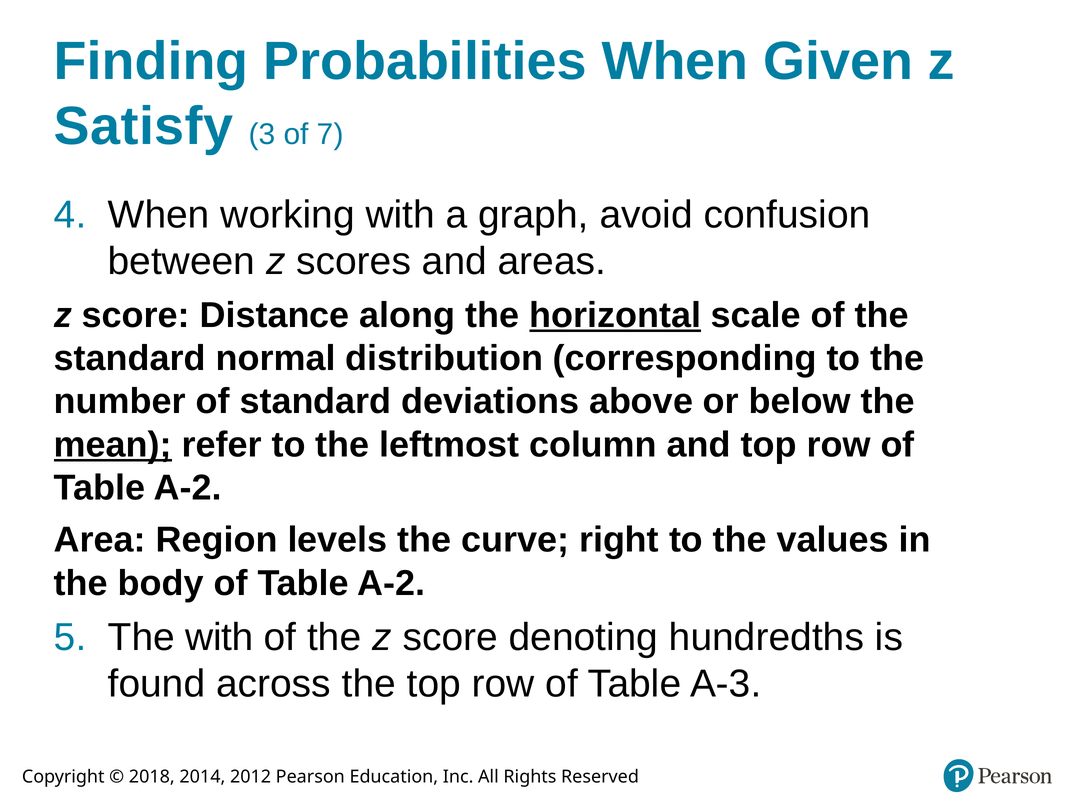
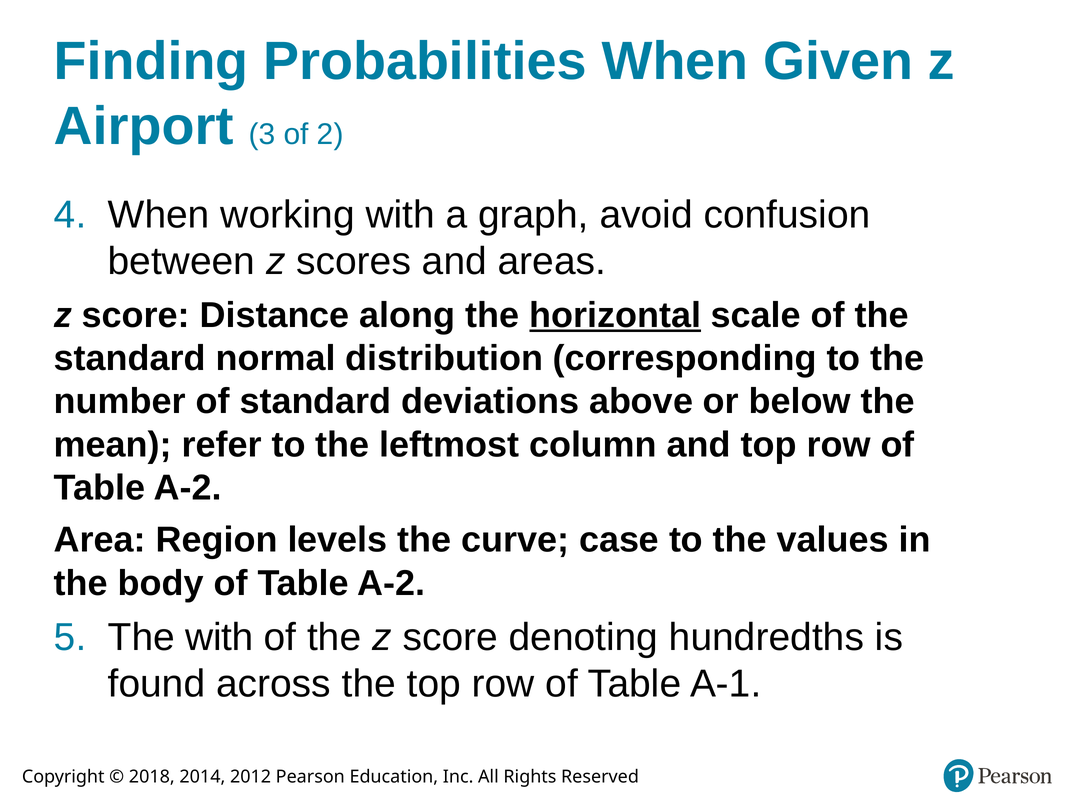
Satisfy: Satisfy -> Airport
7: 7 -> 2
mean underline: present -> none
right: right -> case
A-3: A-3 -> A-1
